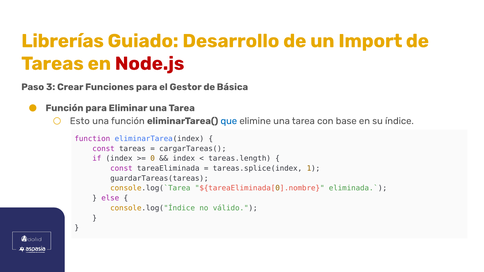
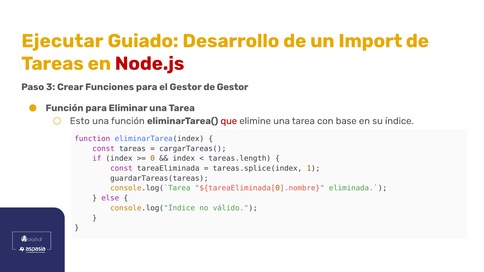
Librerías: Librerías -> Ejecutar
de Básica: Básica -> Gestor
que colour: blue -> red
